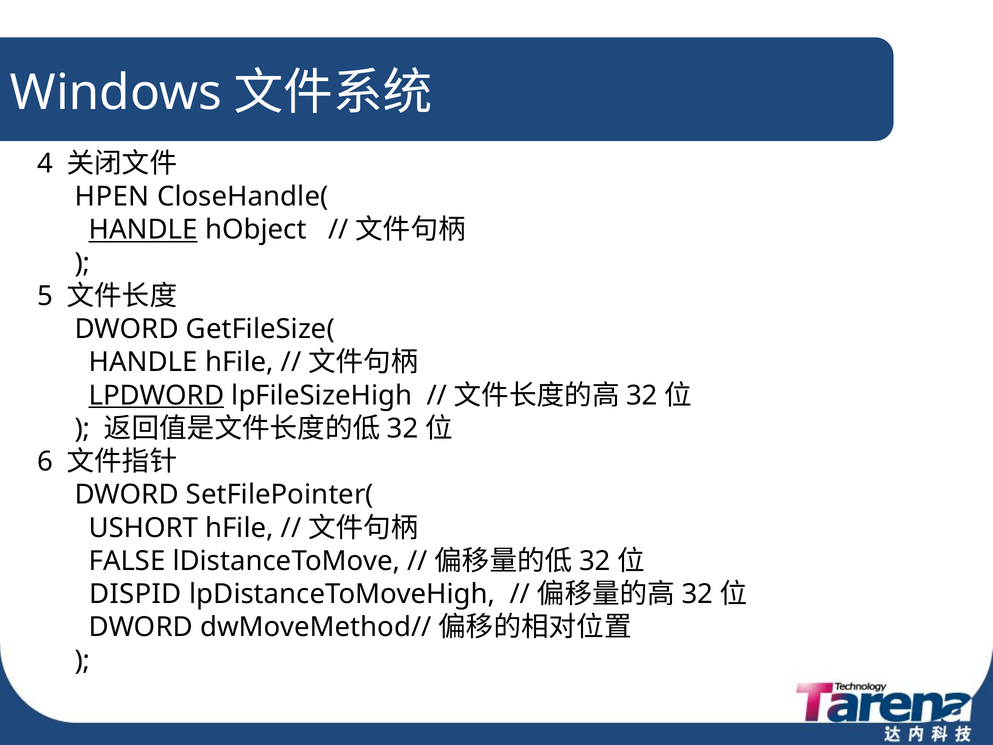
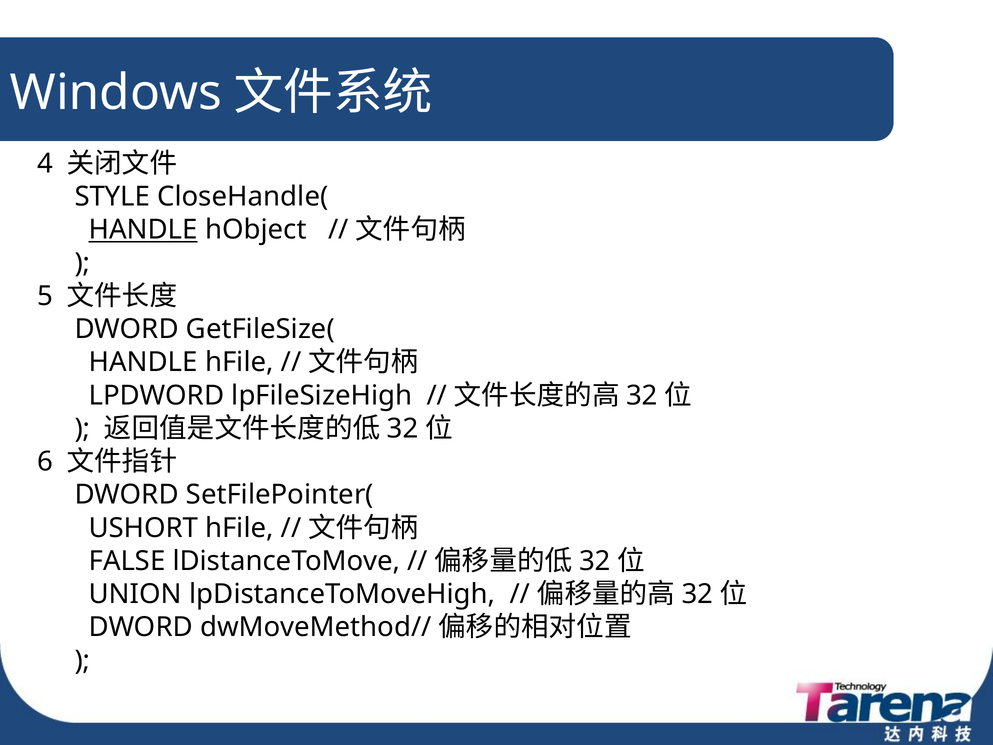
HPEN: HPEN -> STYLE
LPDWORD underline: present -> none
DISPID: DISPID -> UNION
